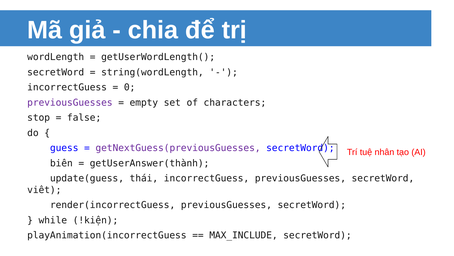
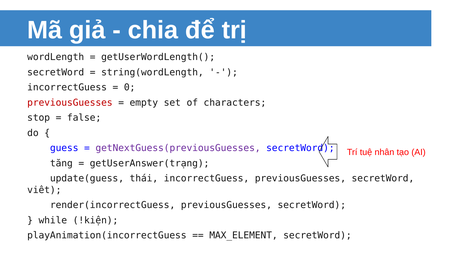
previousGuesses at (70, 102) colour: purple -> red
biến: biến -> tăng
getUserAnswer(thành: getUserAnswer(thành -> getUserAnswer(trạng
MAX_INCLUDE: MAX_INCLUDE -> MAX_ELEMENT
